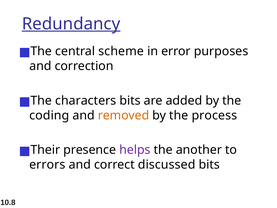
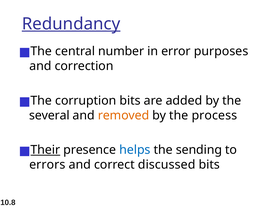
scheme: scheme -> number
characters: characters -> corruption
coding: coding -> several
Their underline: none -> present
helps colour: purple -> blue
another: another -> sending
